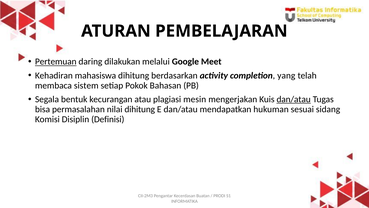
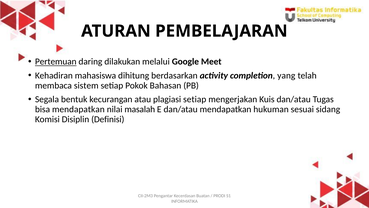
plagiasi mesin: mesin -> setiap
dan/atau at (294, 99) underline: present -> none
bisa permasalahan: permasalahan -> mendapatkan
nilai dihitung: dihitung -> masalah
